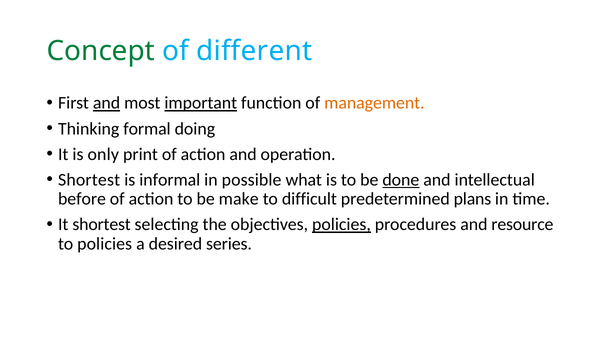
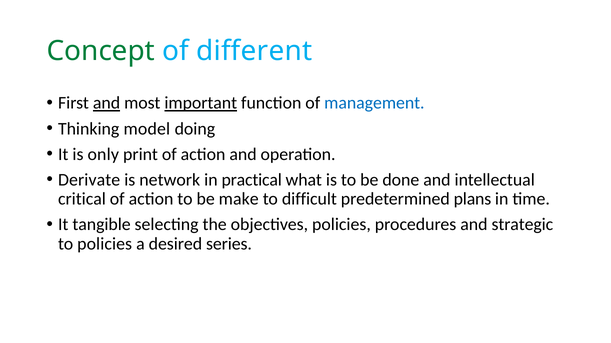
management colour: orange -> blue
formal: formal -> model
Shortest at (89, 180): Shortest -> Derivate
informal: informal -> network
possible: possible -> practical
done underline: present -> none
before: before -> critical
It shortest: shortest -> tangible
policies at (341, 225) underline: present -> none
resource: resource -> strategic
